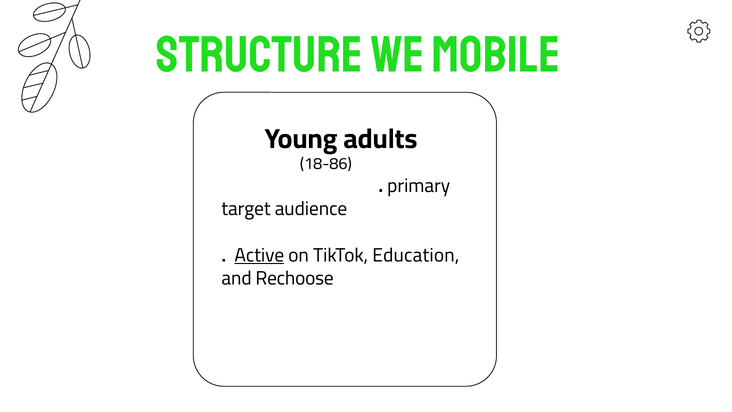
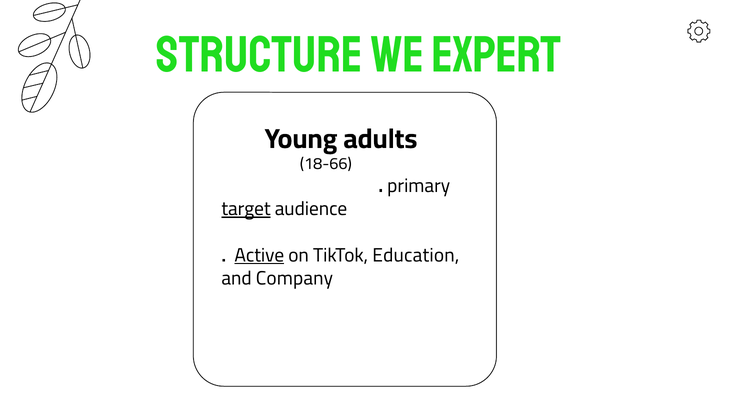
mobile: mobile -> expert
18-86: 18-86 -> 18-66
target underline: none -> present
Rechoose: Rechoose -> Company
